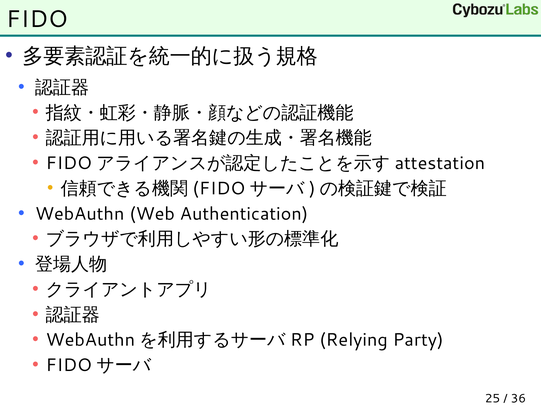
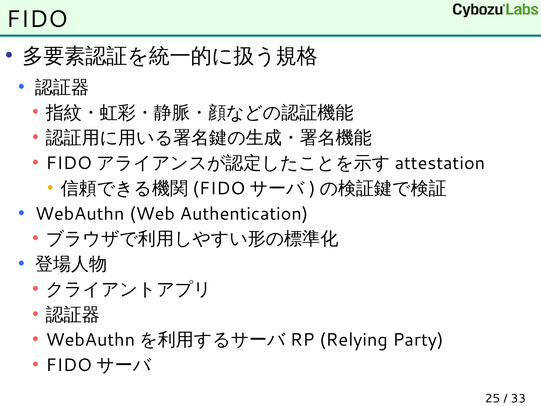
36: 36 -> 33
